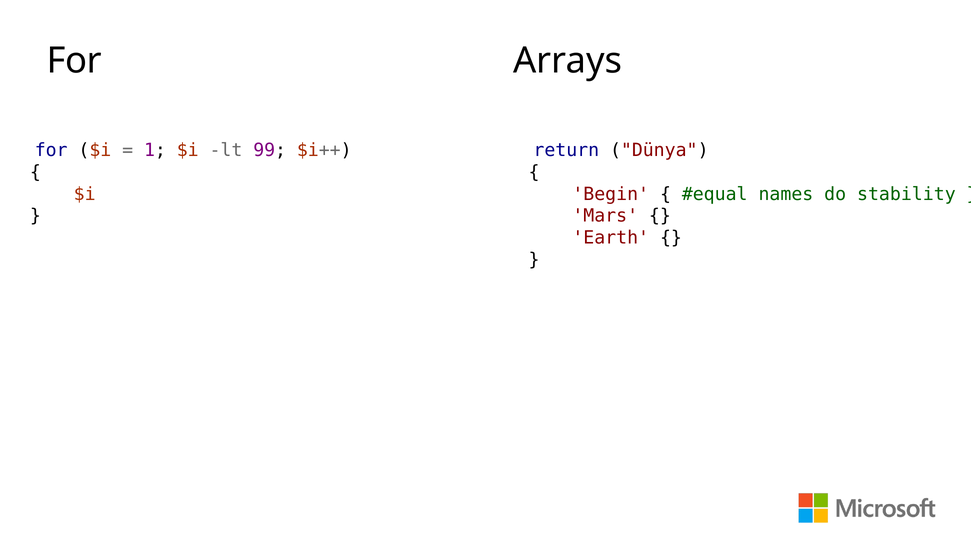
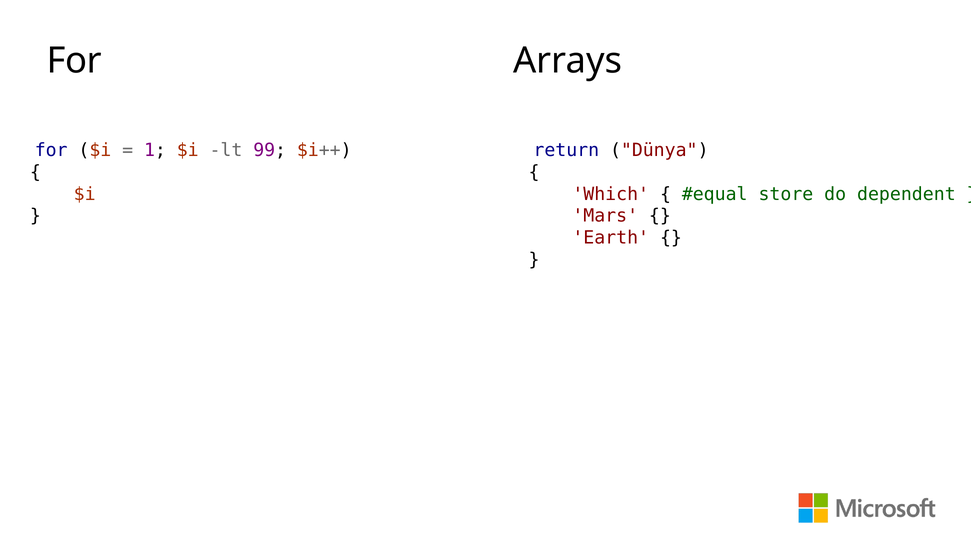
Begin: Begin -> Which
names: names -> store
stability: stability -> dependent
